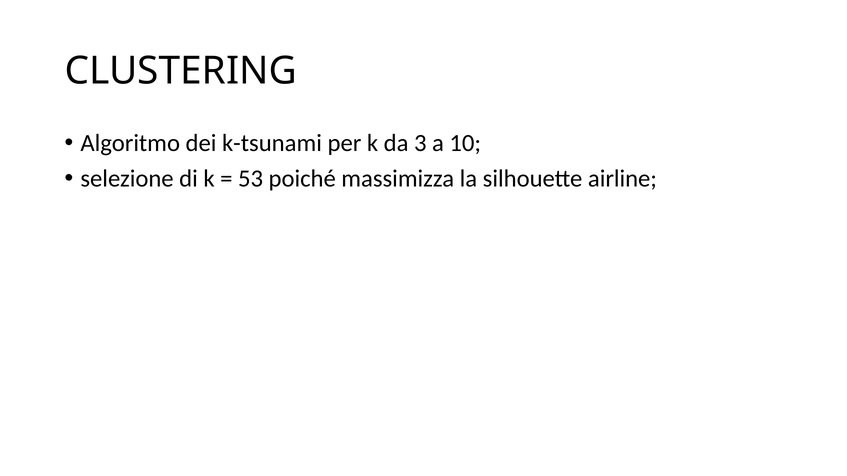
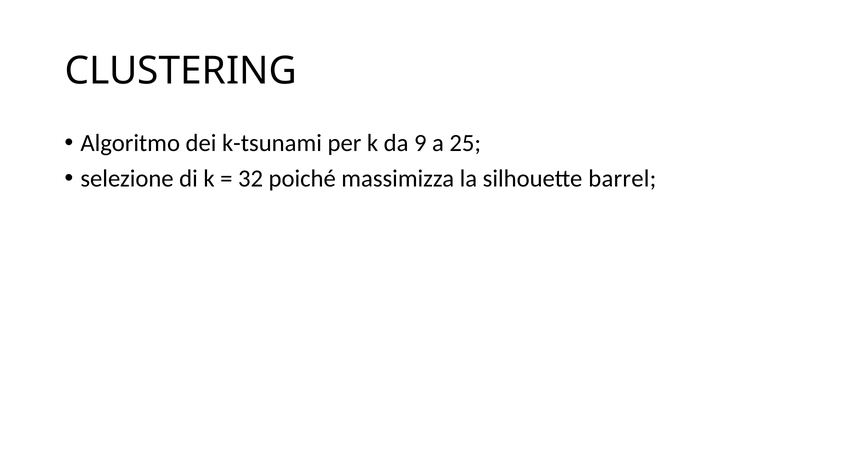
3: 3 -> 9
10: 10 -> 25
53: 53 -> 32
airline: airline -> barrel
